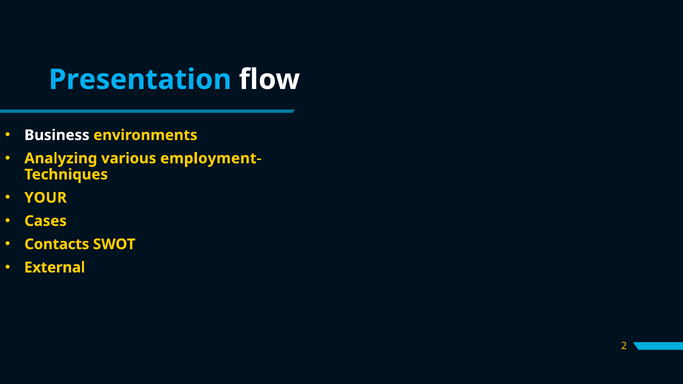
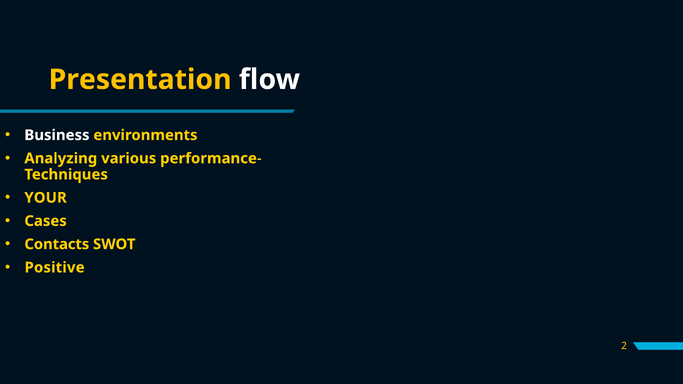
Presentation colour: light blue -> yellow
employment-: employment- -> performance-
External: External -> Positive
